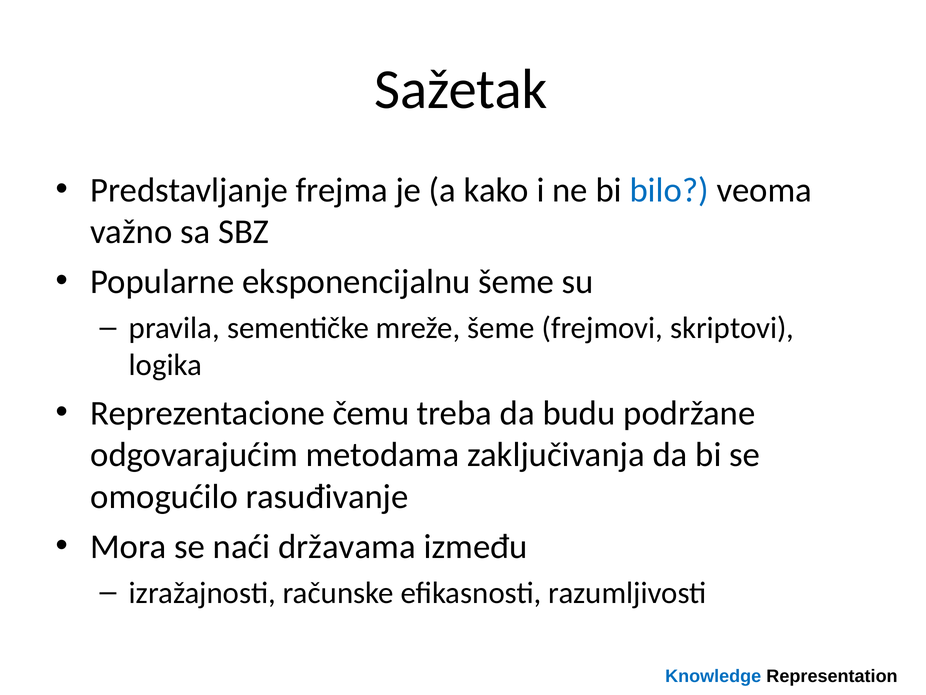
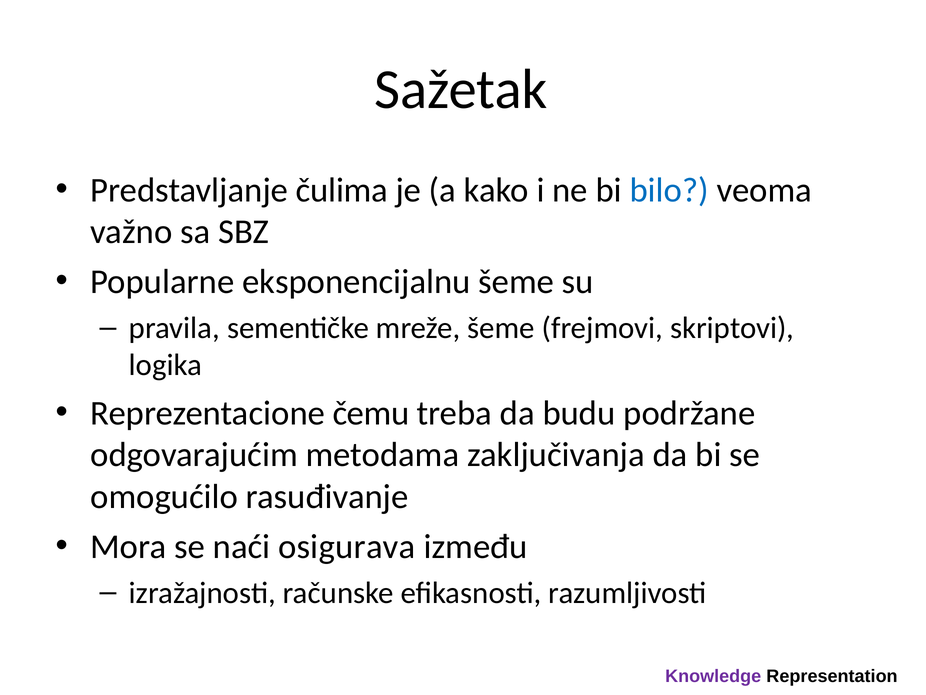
frejma: frejma -> čulima
državama: državama -> osigurava
Knowledge colour: blue -> purple
